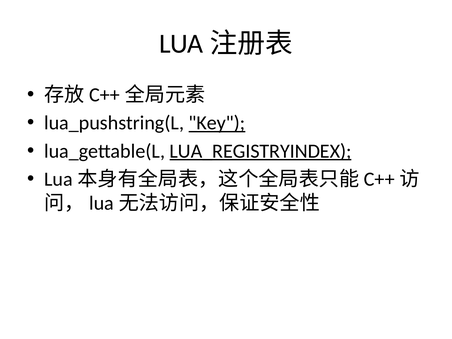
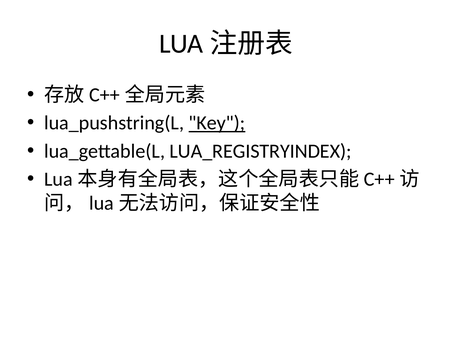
LUA_REGISTRYINDEX underline: present -> none
